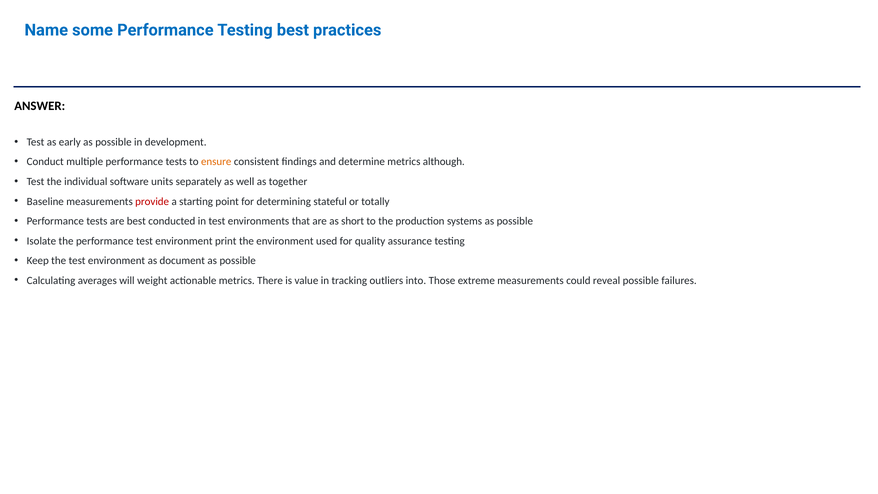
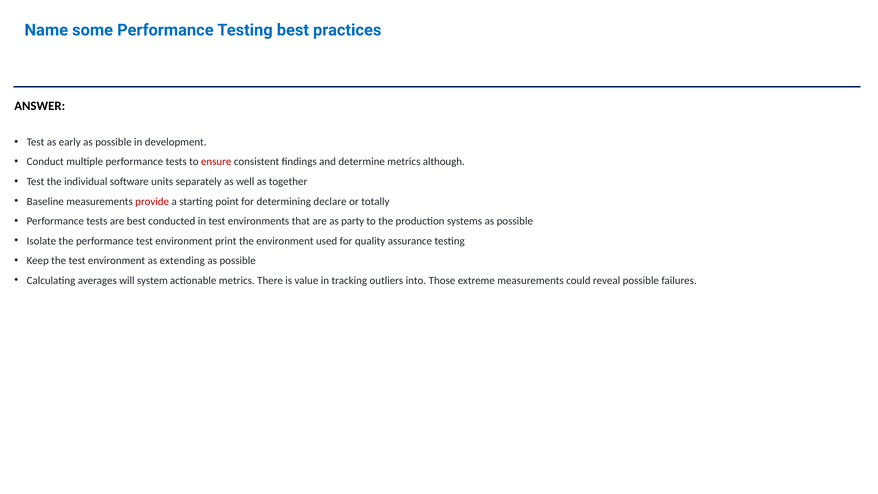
ensure colour: orange -> red
stateful: stateful -> declare
short: short -> party
document: document -> extending
weight: weight -> system
